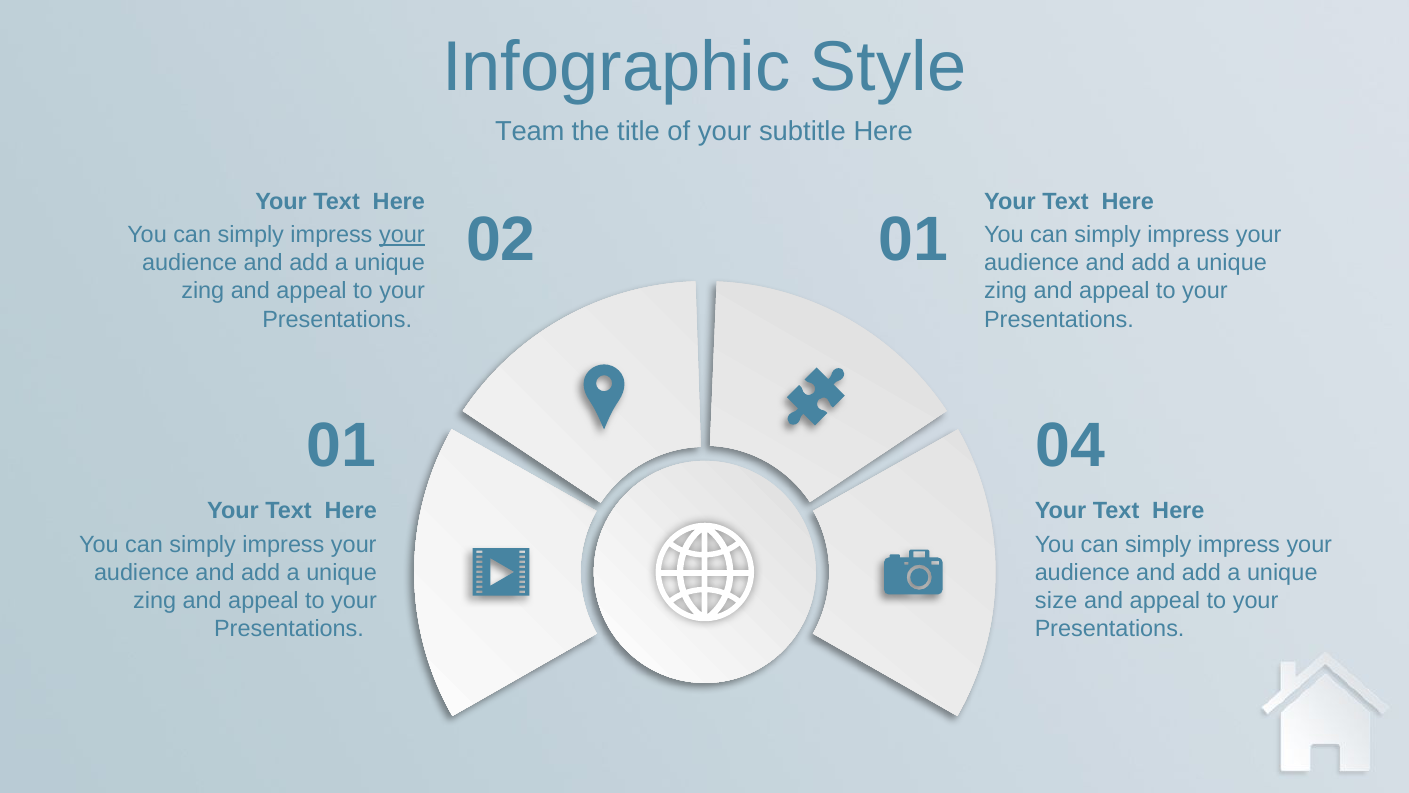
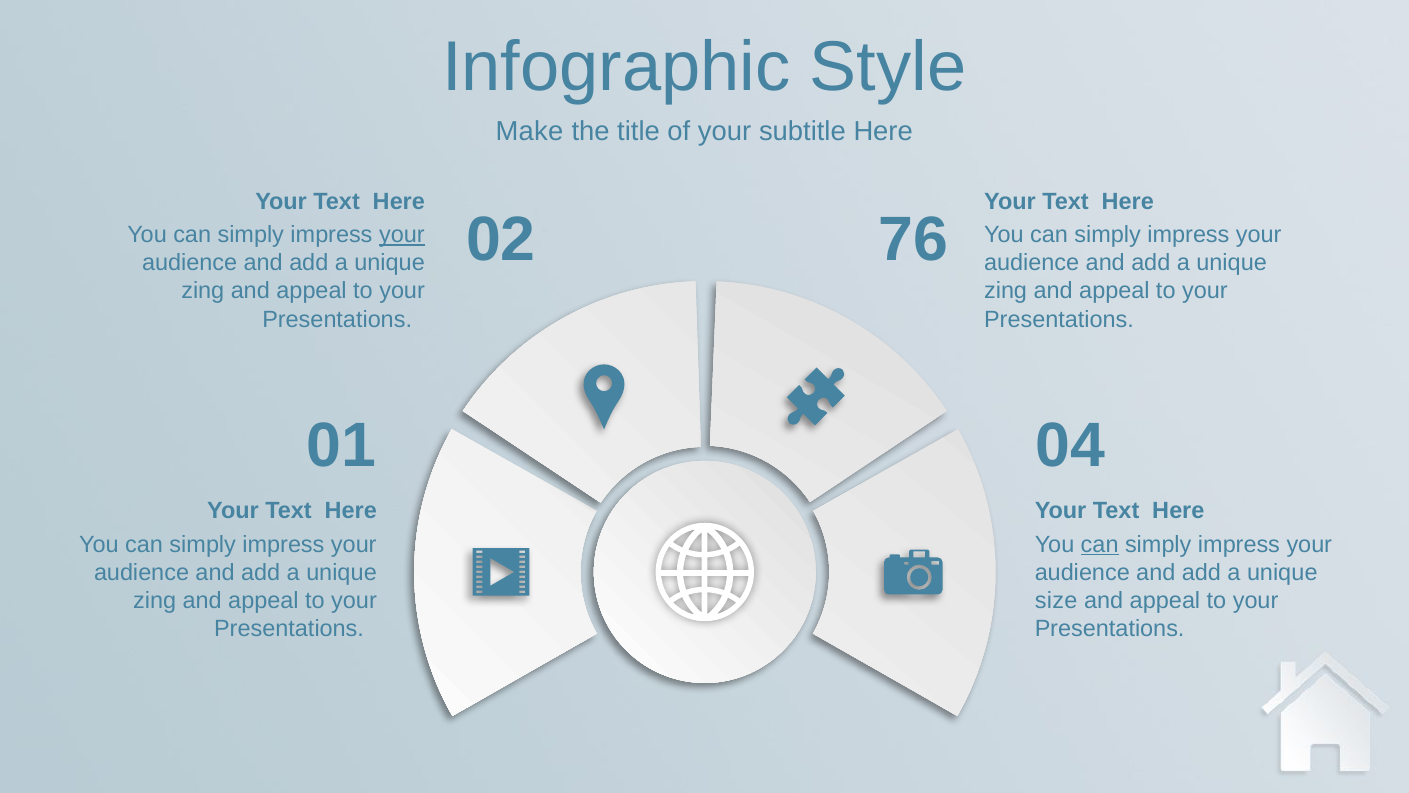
Team: Team -> Make
02 01: 01 -> 76
can at (1100, 544) underline: none -> present
